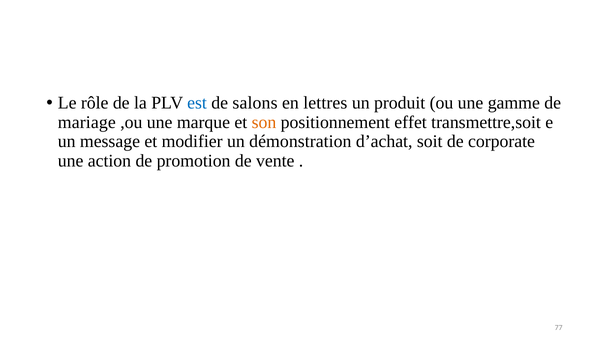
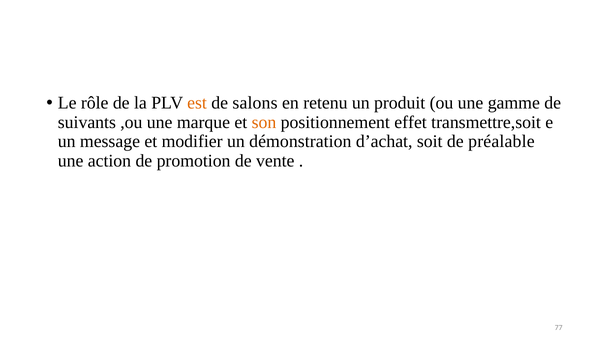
est colour: blue -> orange
lettres: lettres -> retenu
mariage: mariage -> suivants
corporate: corporate -> préalable
